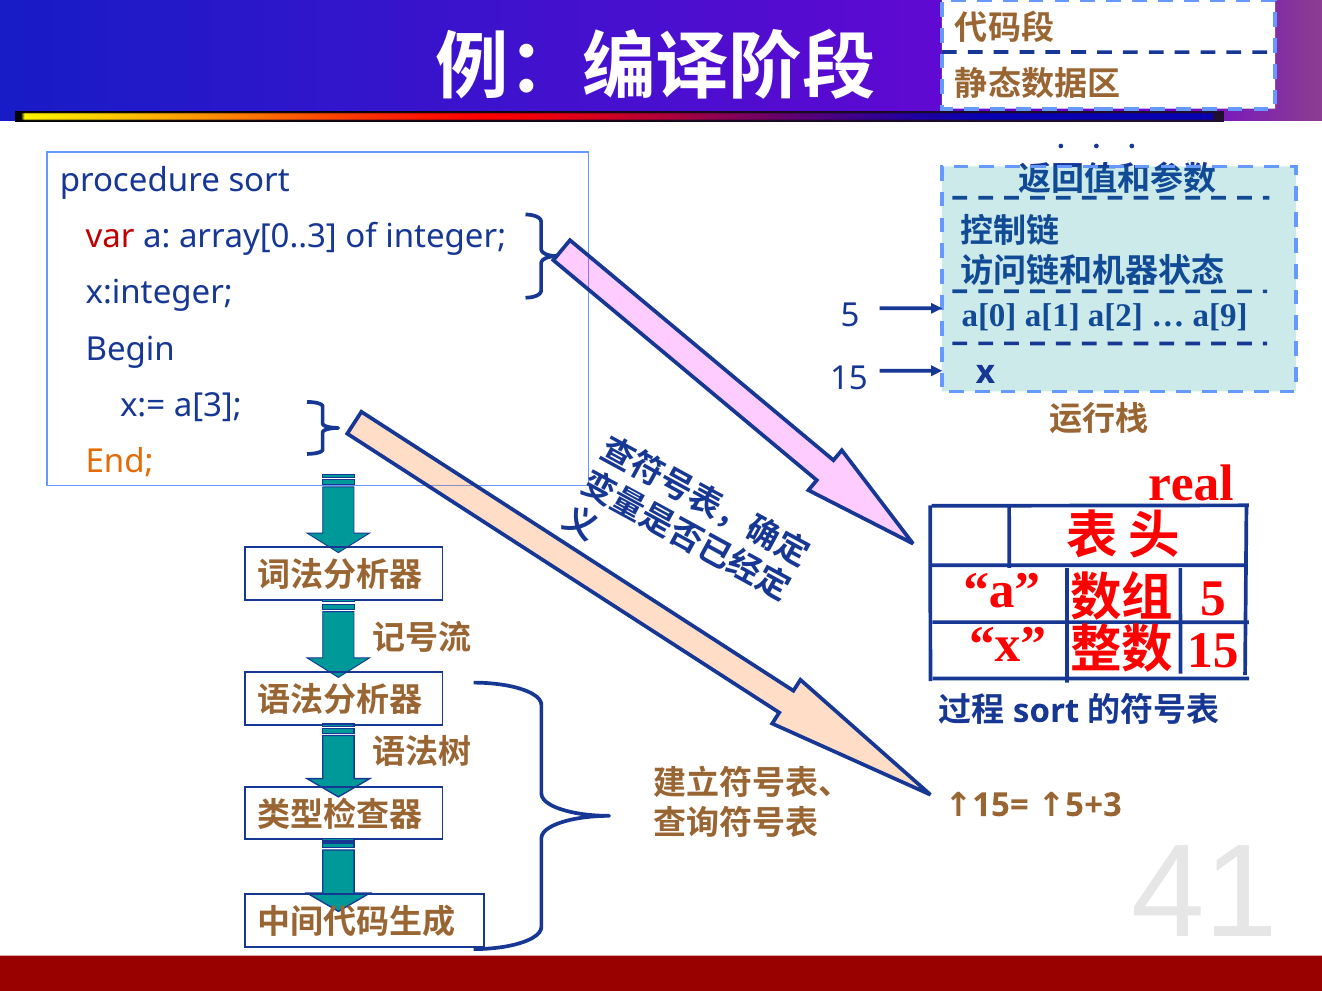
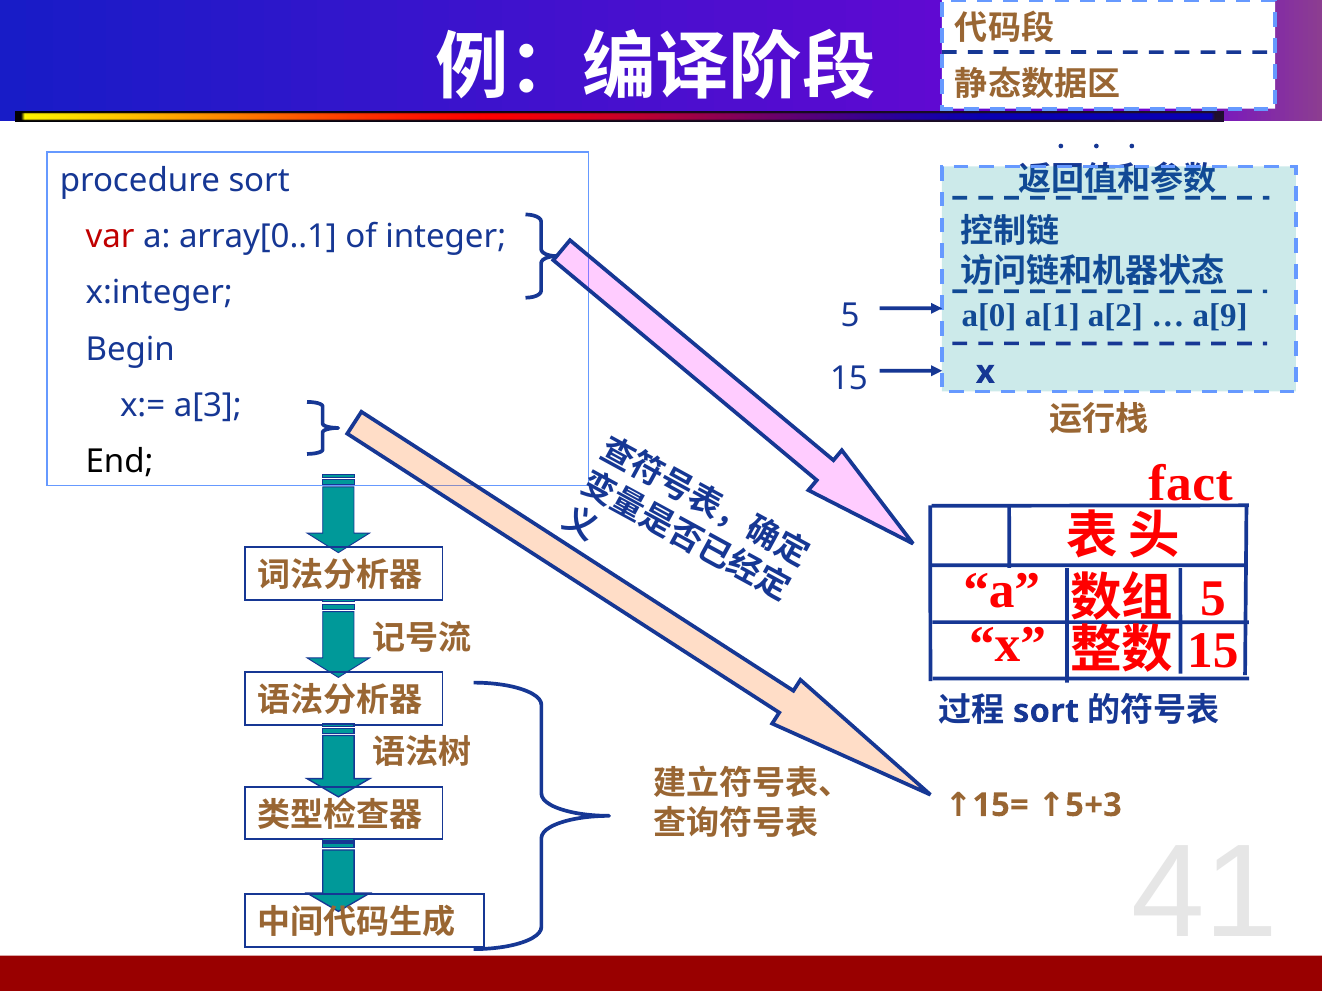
array[0..3: array[0..3 -> array[0..1
End colour: orange -> black
real: real -> fact
